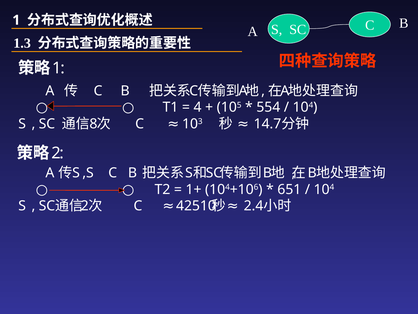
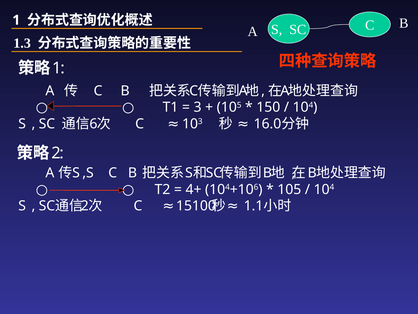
4: 4 -> 3
554: 554 -> 150
8: 8 -> 6
14.7: 14.7 -> 16.0
1+: 1+ -> 4+
651 at (289, 189): 651 -> 105
2.4: 2.4 -> 1.1
42510: 42510 -> 15100
